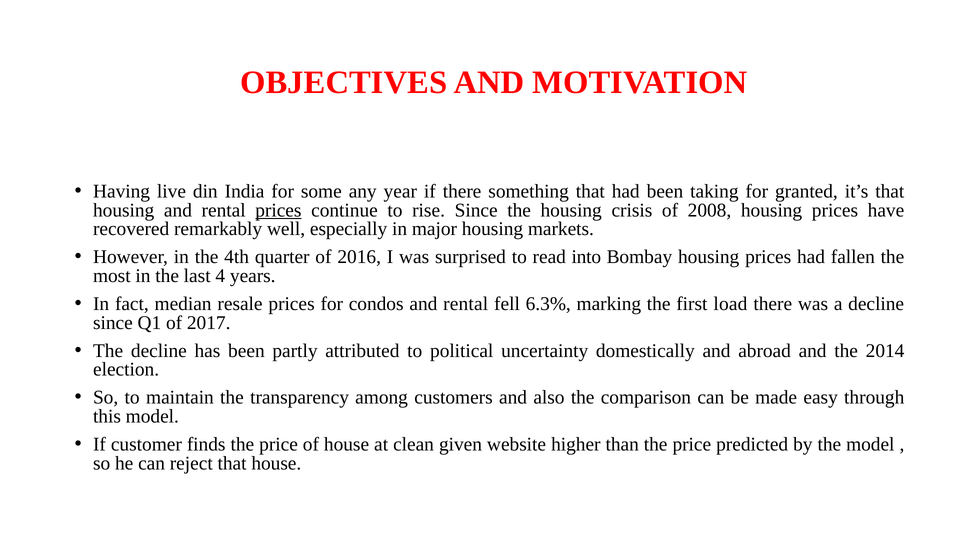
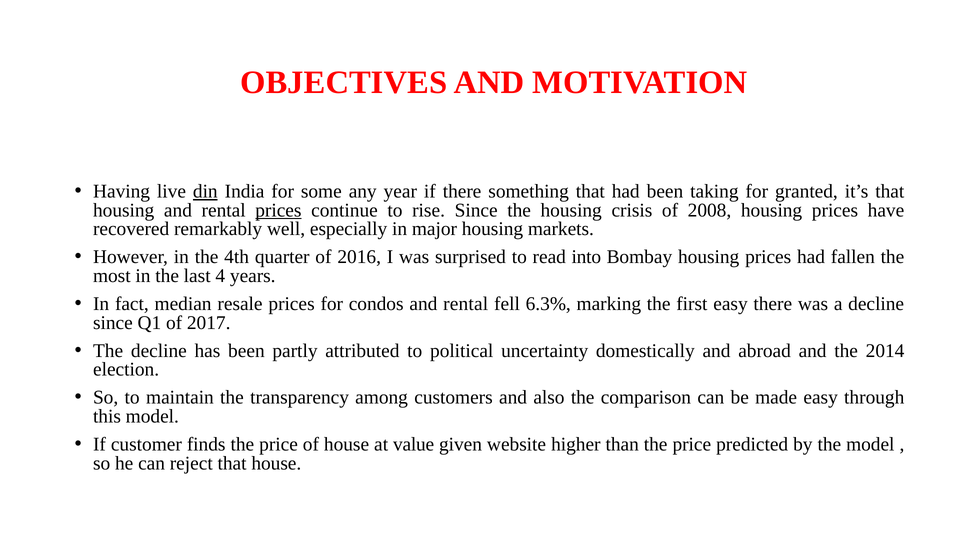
din underline: none -> present
first load: load -> easy
clean: clean -> value
